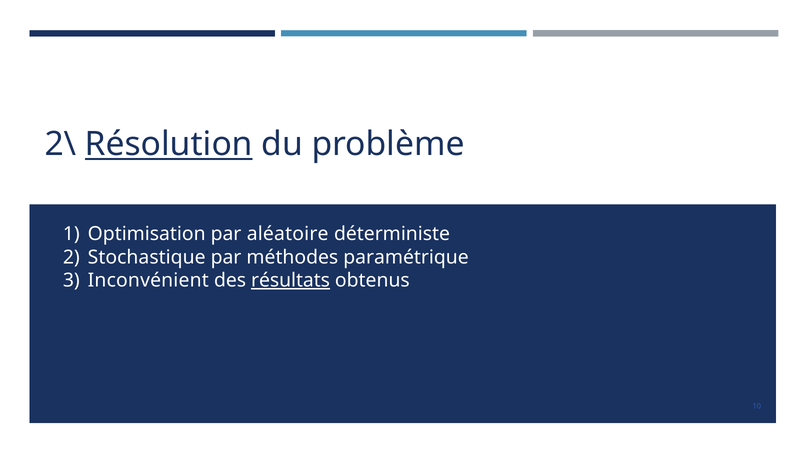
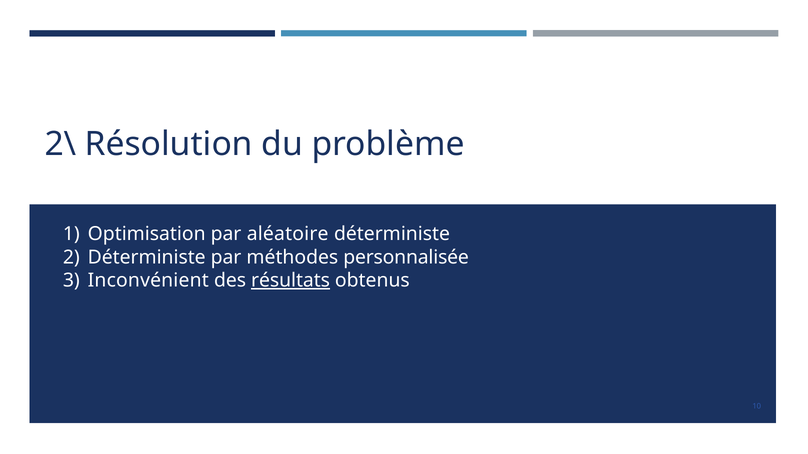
Résolution underline: present -> none
Stochastique at (147, 258): Stochastique -> Déterministe
paramétrique: paramétrique -> personnalisée
